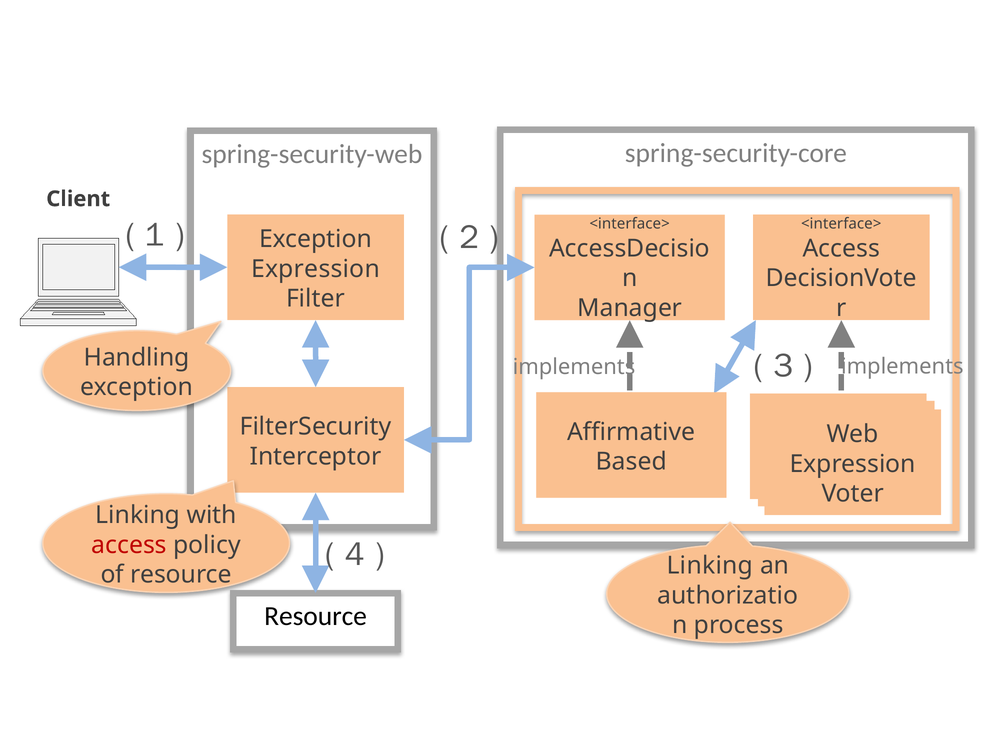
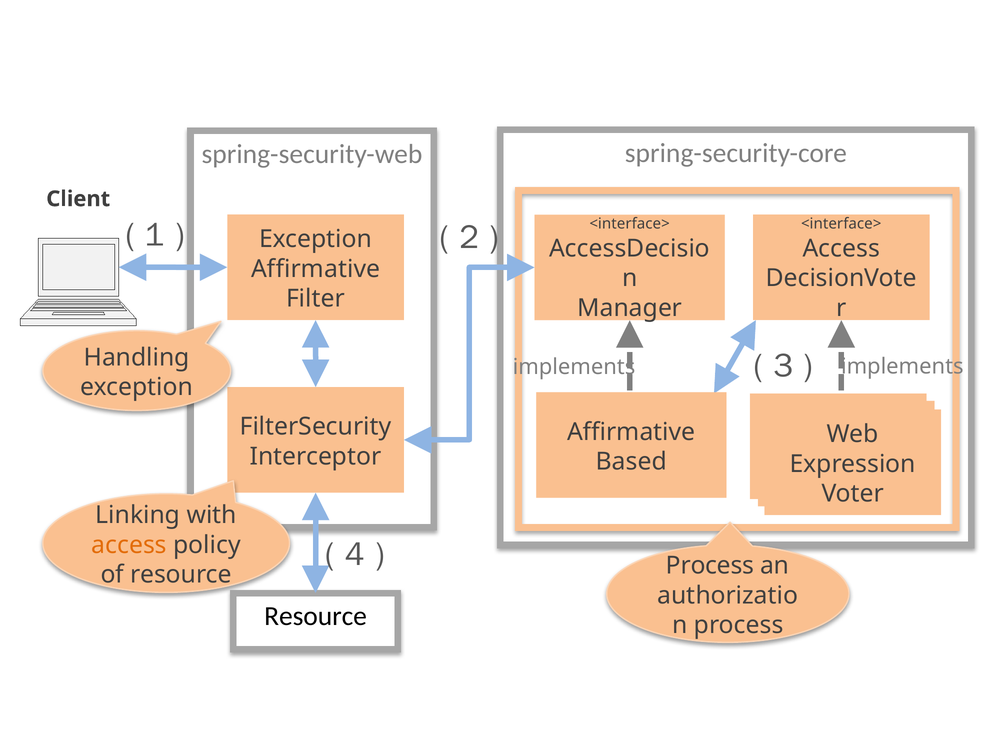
Expression at (316, 269): Expression -> Affirmative
access at (129, 545) colour: red -> orange
Linking at (710, 566): Linking -> Process
